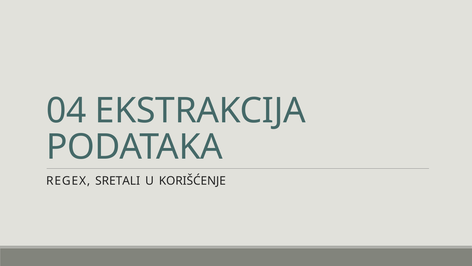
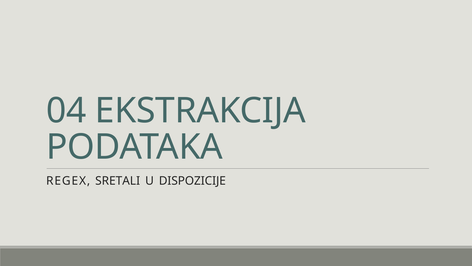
KORIŠĆENJE: KORIŠĆENJE -> DISPOZICIJE
